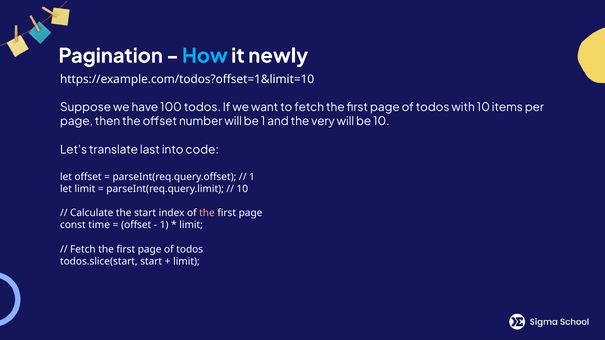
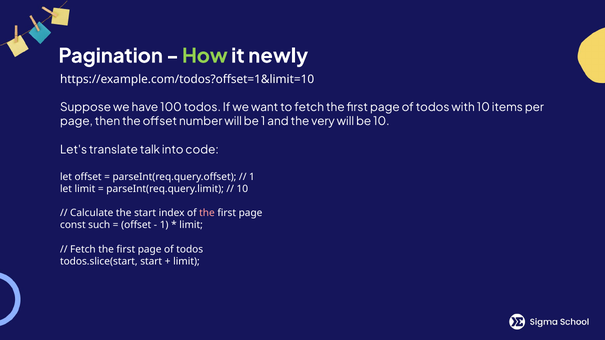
How colour: light blue -> light green
last: last -> talk
time: time -> such
